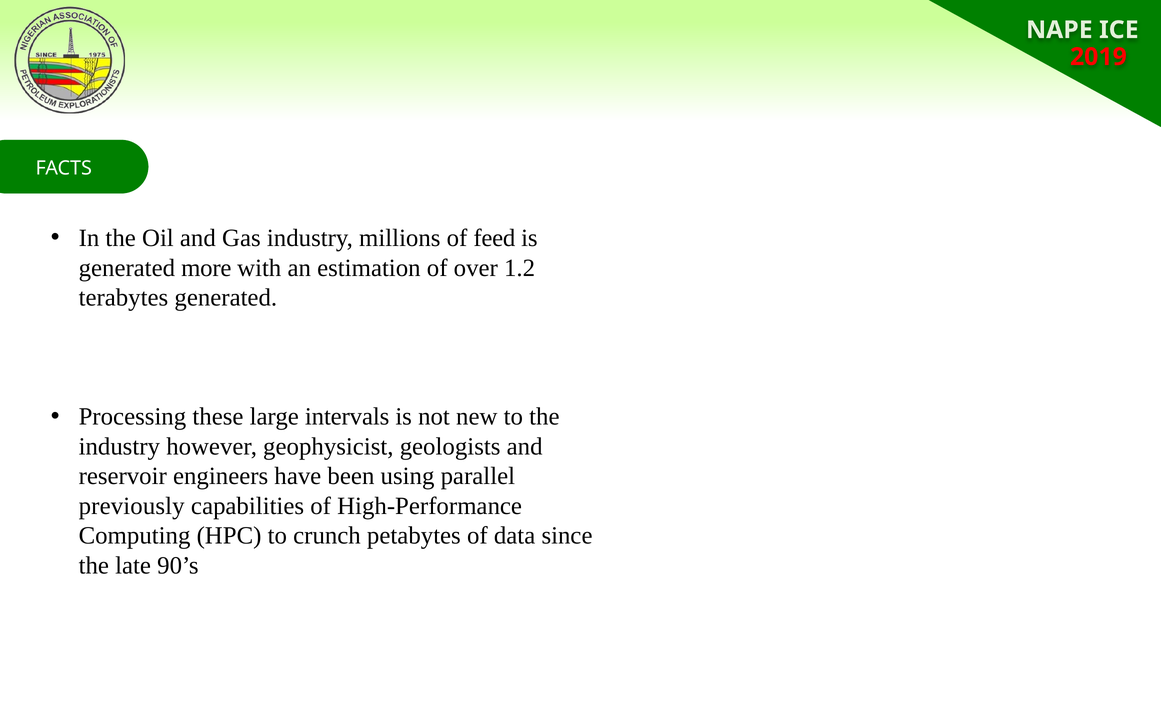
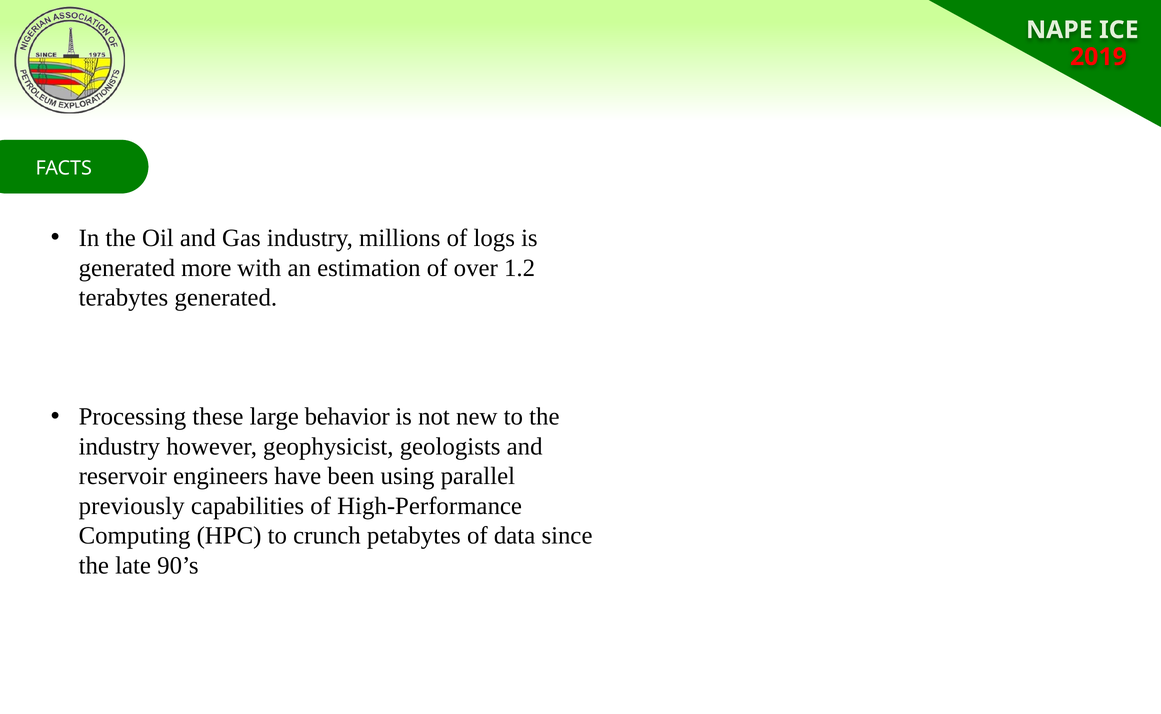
feed: feed -> logs
intervals: intervals -> behavior
